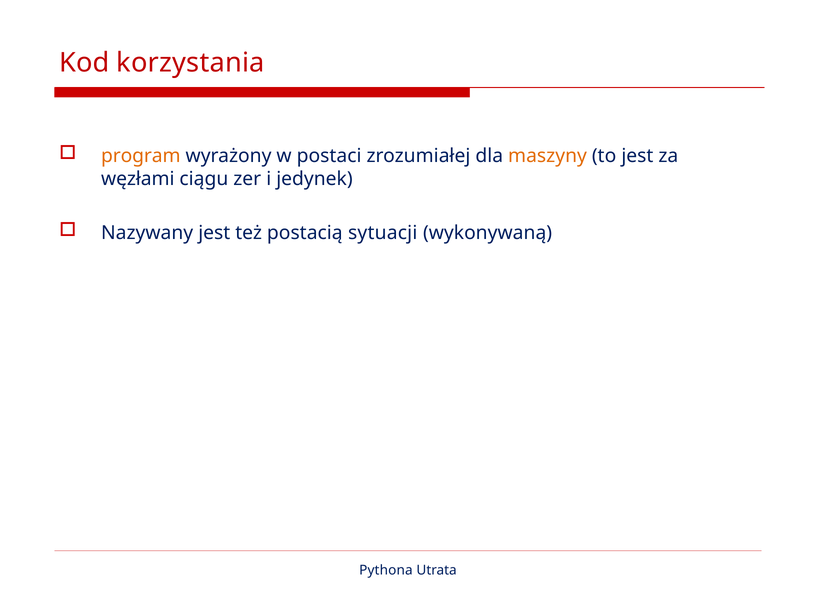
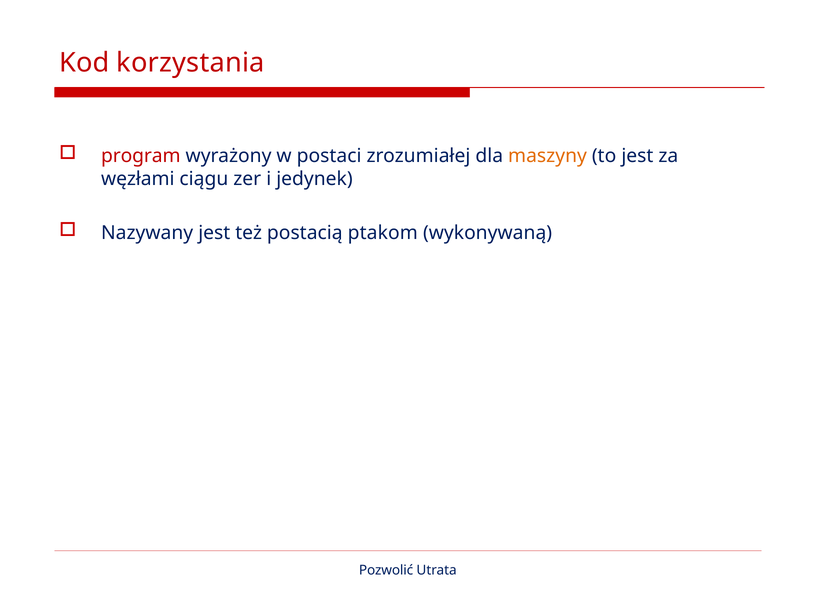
program colour: orange -> red
sytuacji: sytuacji -> ptakom
Pythona: Pythona -> Pozwolić
